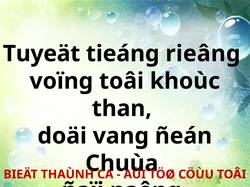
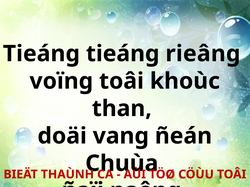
Tuyeät at (42, 54): Tuyeät -> Tieáng
